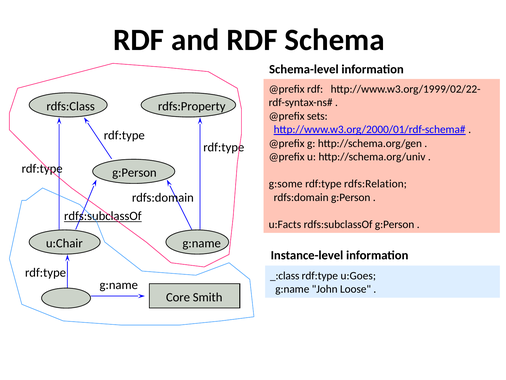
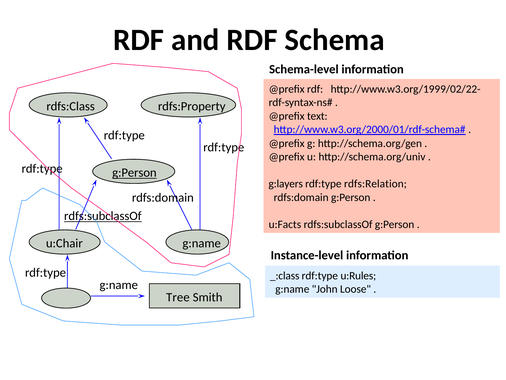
sets: sets -> text
g:Person at (134, 173) underline: none -> present
g:some: g:some -> g:layers
u:Goes: u:Goes -> u:Rules
Core: Core -> Tree
